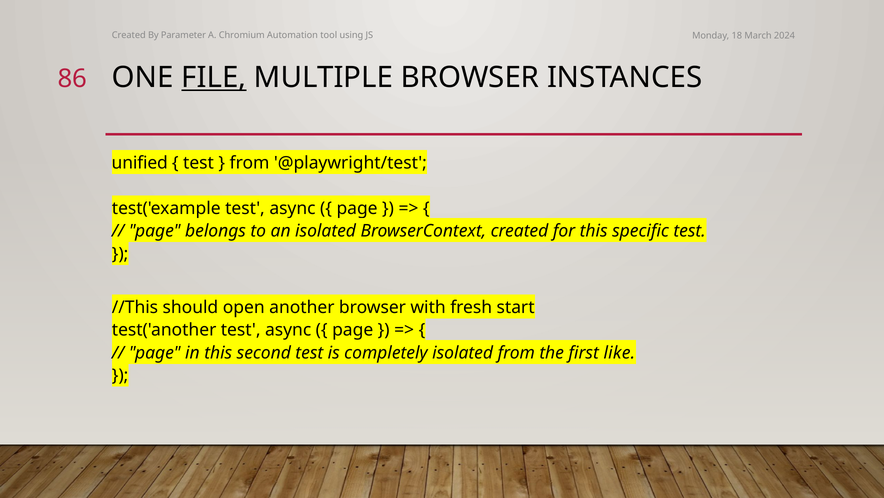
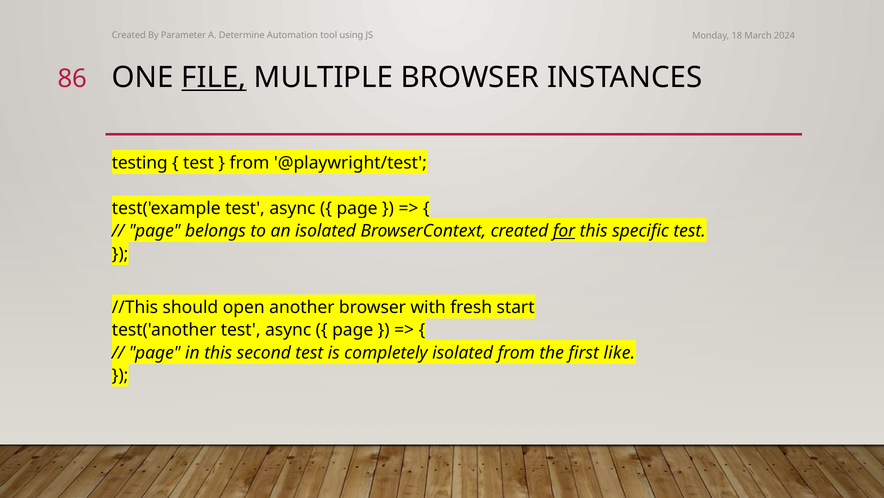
Chromium: Chromium -> Determine
unified: unified -> testing
for underline: none -> present
